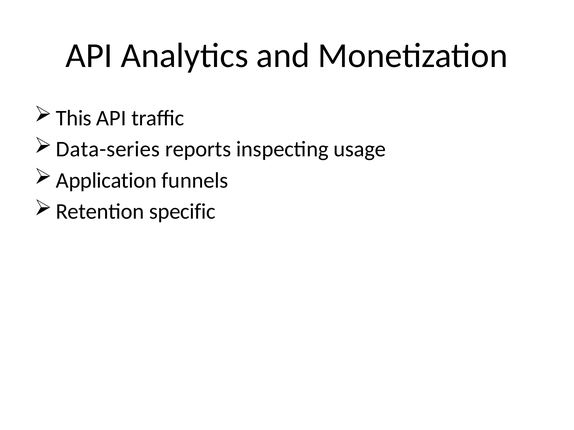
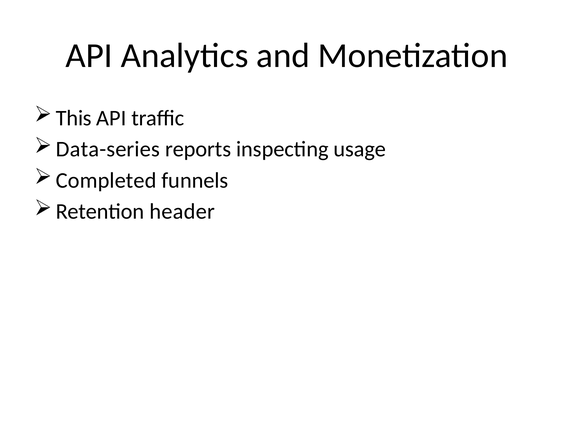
Application: Application -> Completed
specific: specific -> header
